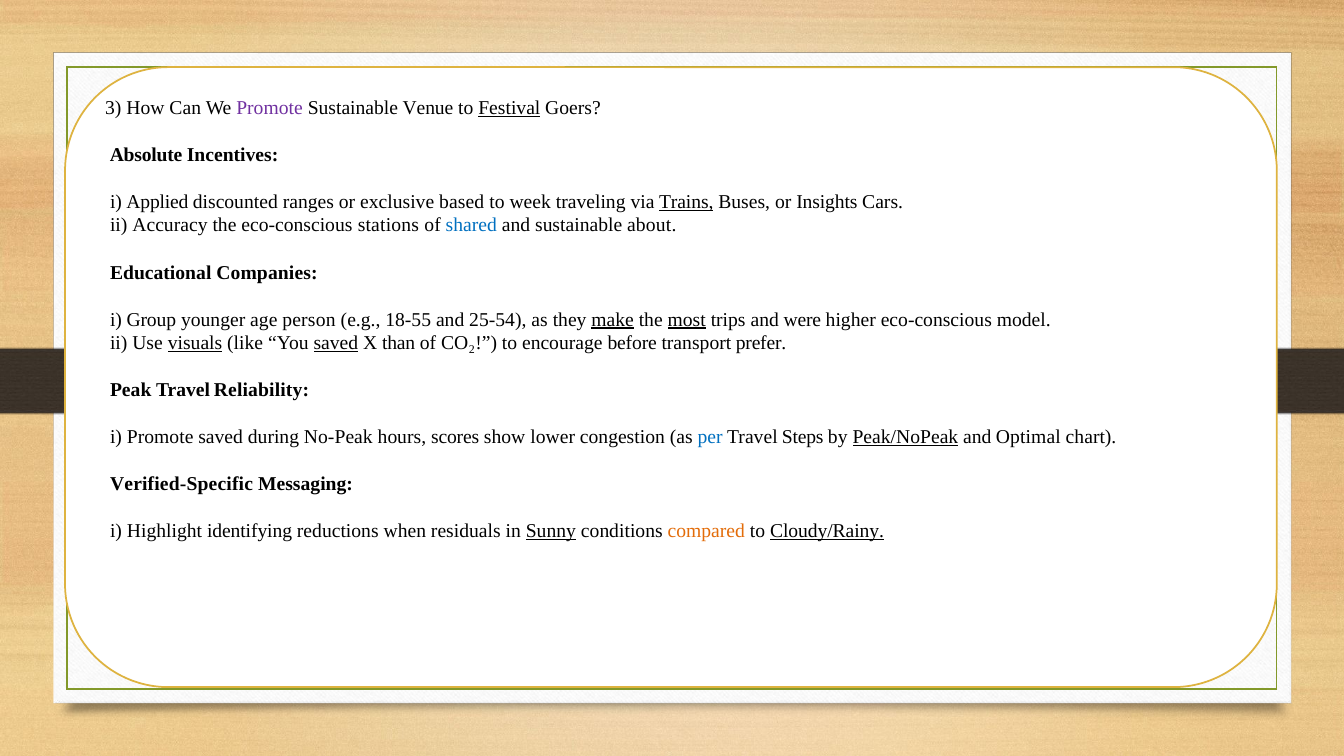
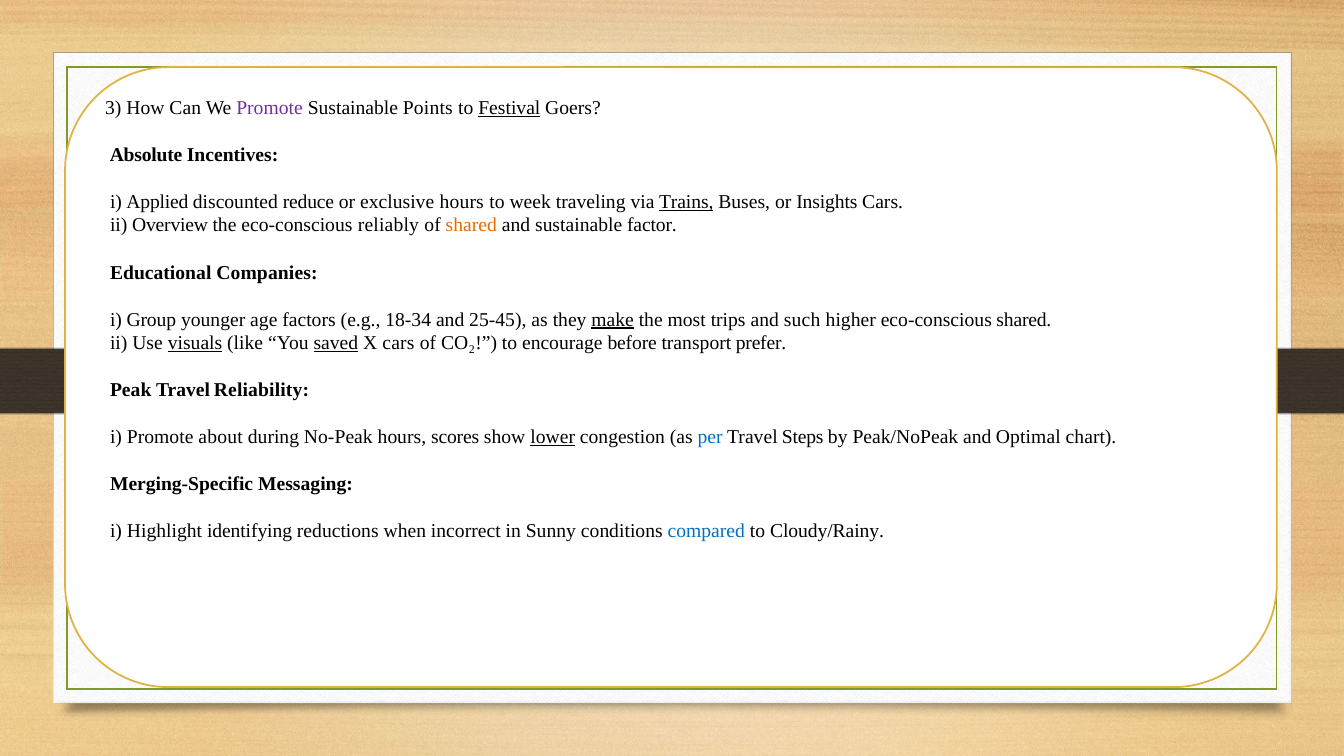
Venue: Venue -> Points
ranges: ranges -> reduce
exclusive based: based -> hours
Accuracy: Accuracy -> Overview
stations: stations -> reliably
shared at (471, 225) colour: blue -> orange
about: about -> factor
person: person -> factors
18-55: 18-55 -> 18-34
25-54: 25-54 -> 25-45
most underline: present -> none
were: were -> such
eco-conscious model: model -> shared
X than: than -> cars
Promote saved: saved -> about
lower underline: none -> present
Peak/NoPeak underline: present -> none
Verified-Specific: Verified-Specific -> Merging-Specific
residuals: residuals -> incorrect
Sunny underline: present -> none
compared colour: orange -> blue
Cloudy/Rainy underline: present -> none
